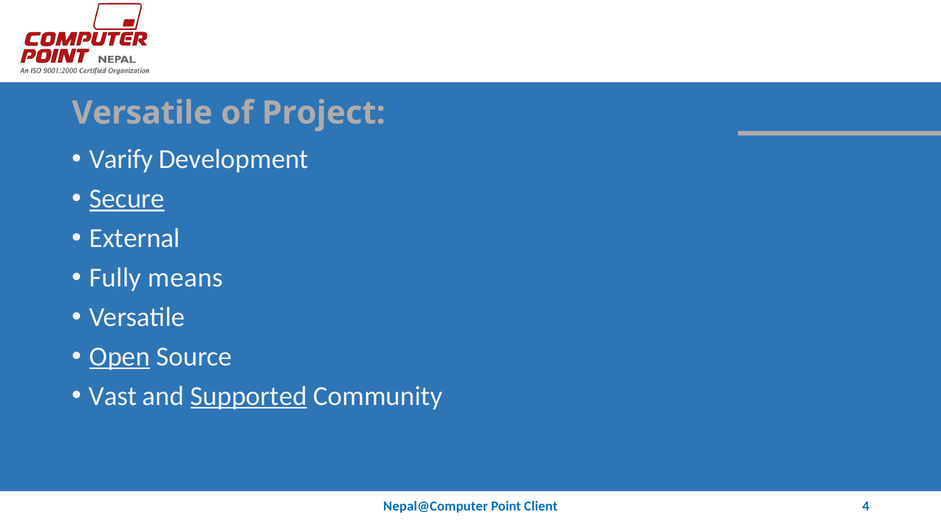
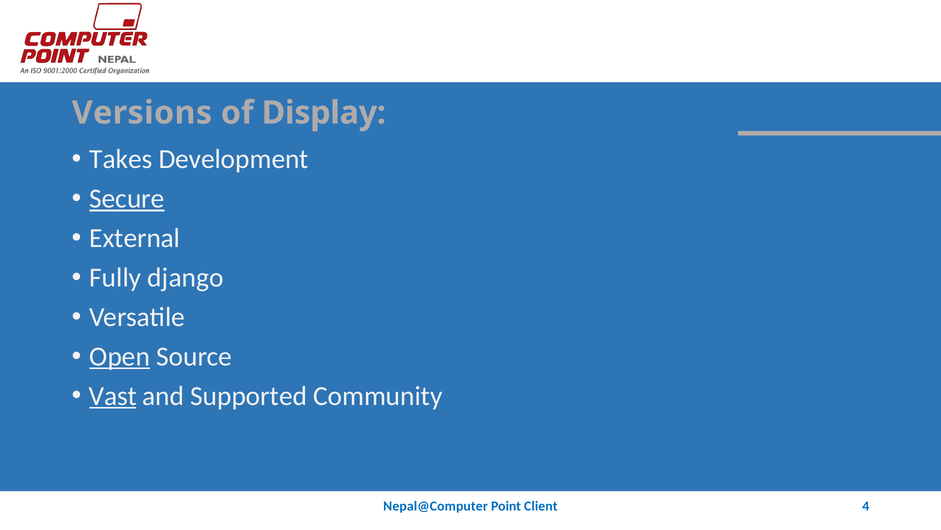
Versatile at (142, 113): Versatile -> Versions
Project: Project -> Display
Varify: Varify -> Takes
means: means -> django
Vast underline: none -> present
Supported underline: present -> none
